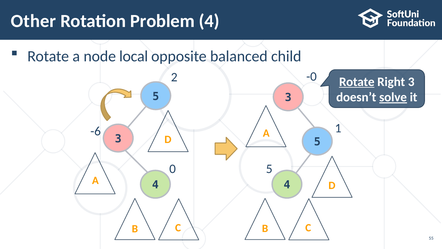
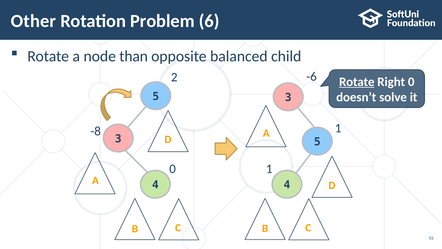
Problem 4: 4 -> 6
local: local -> than
-0: -0 -> -6
Right 3: 3 -> 0
solve underline: present -> none
-6: -6 -> -8
0 5: 5 -> 1
